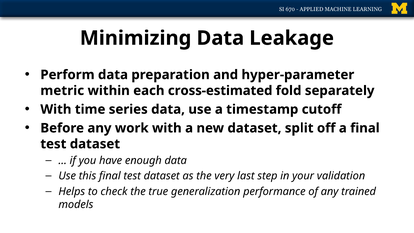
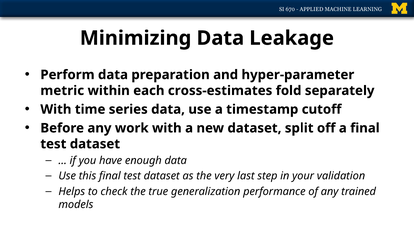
cross-estimated: cross-estimated -> cross-estimates
